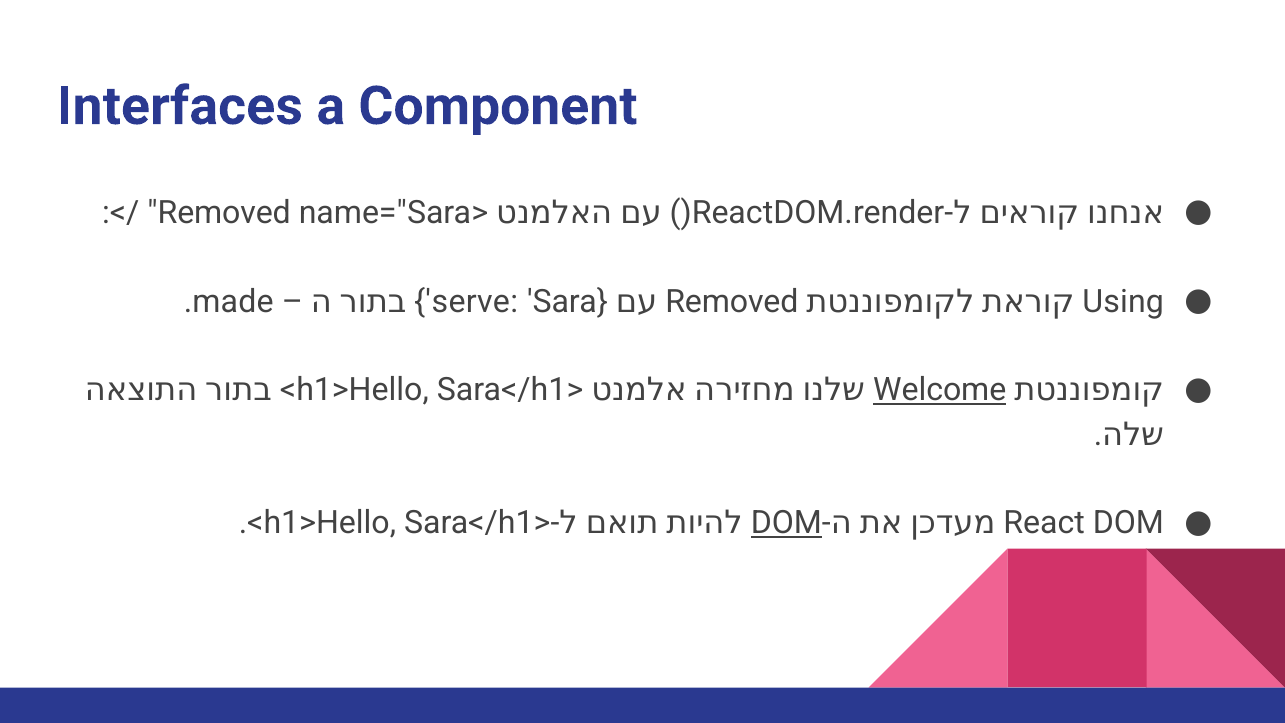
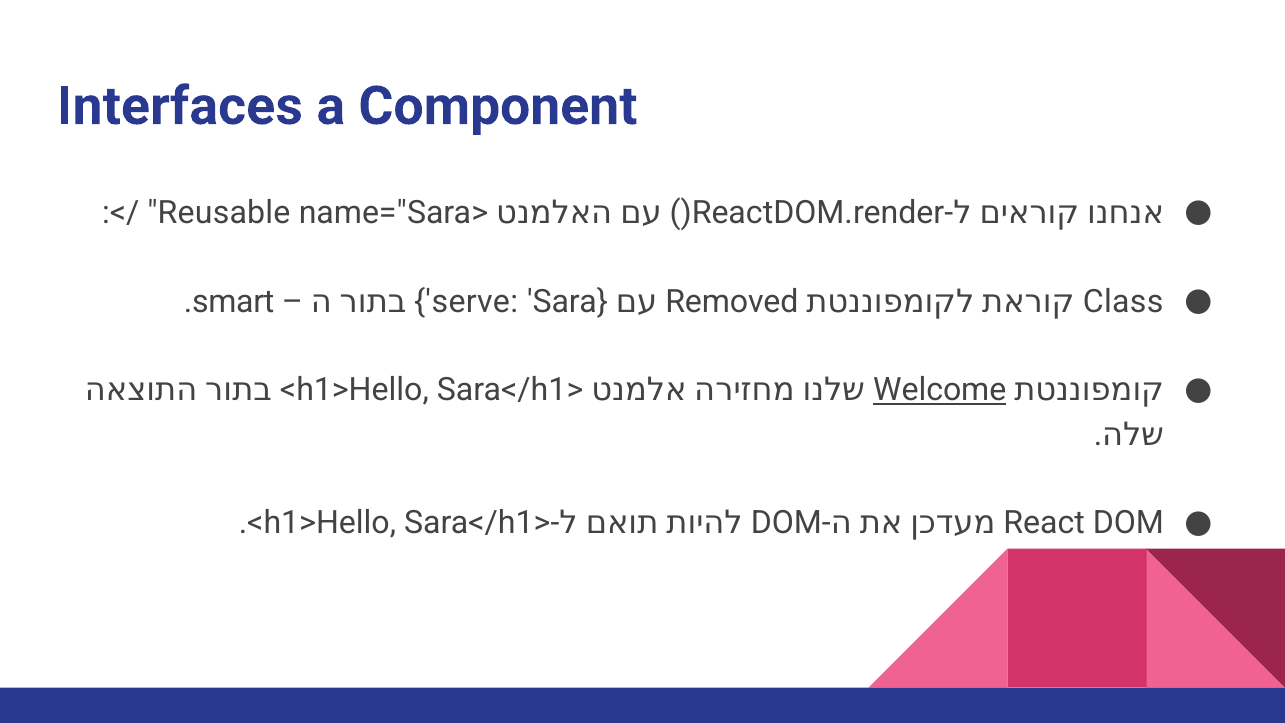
Removed at (224, 213): Removed -> Reusable
made: made -> smart
Using: Using -> Class
DOM at (786, 523) underline: present -> none
